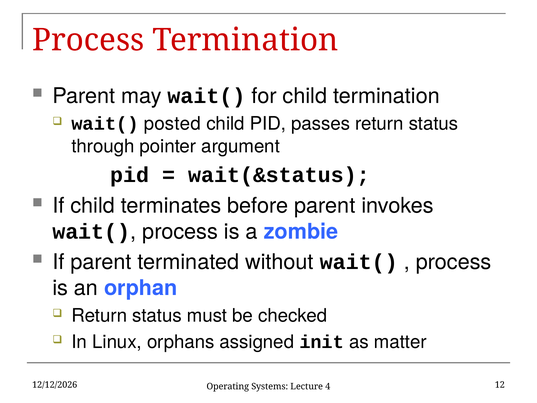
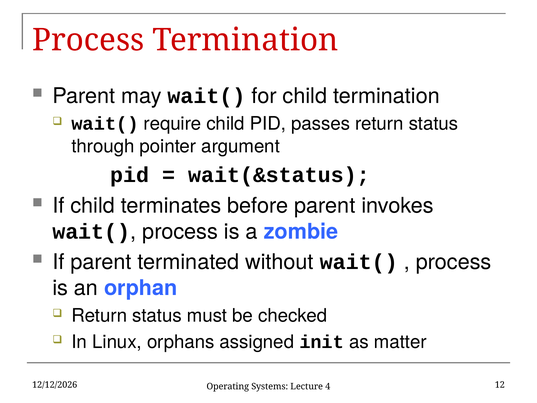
posted: posted -> require
